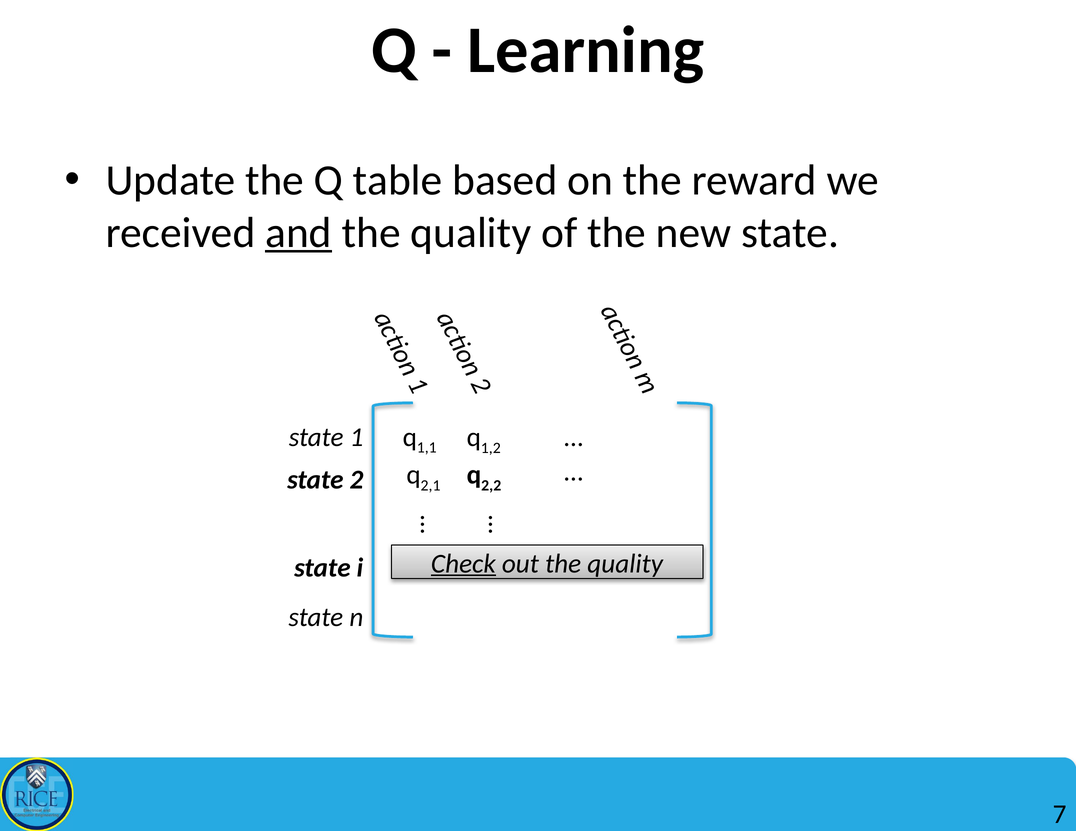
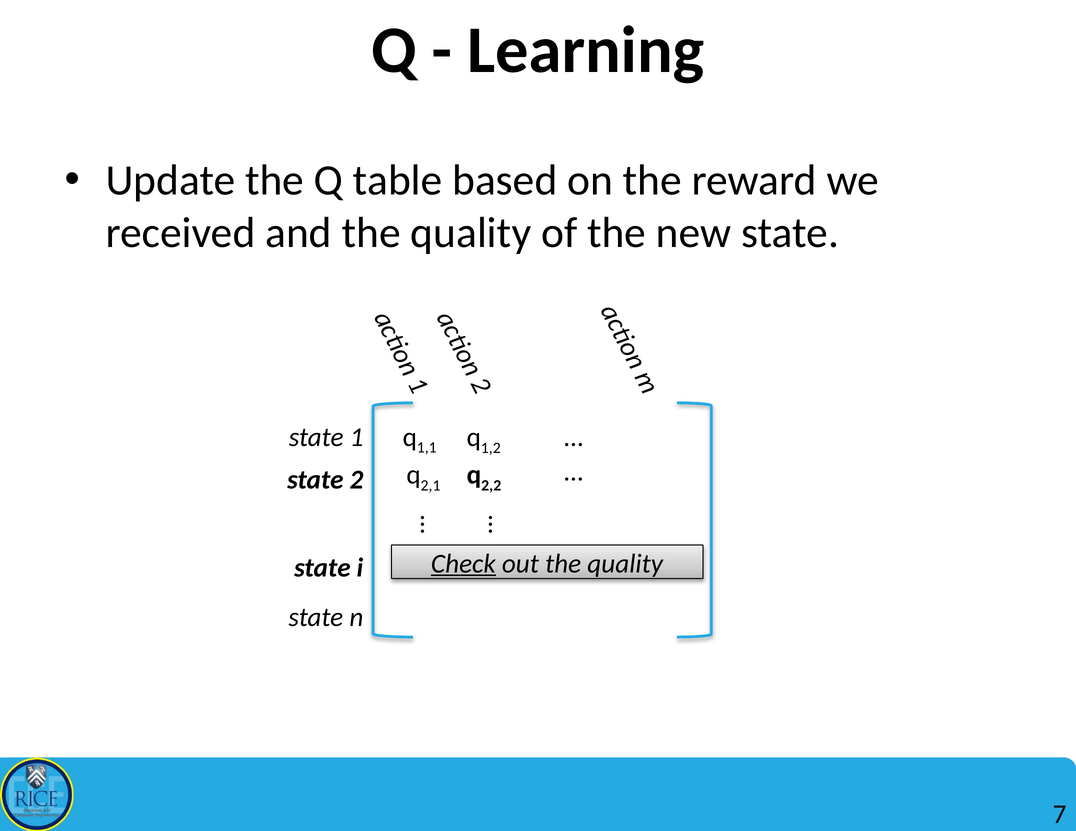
and underline: present -> none
